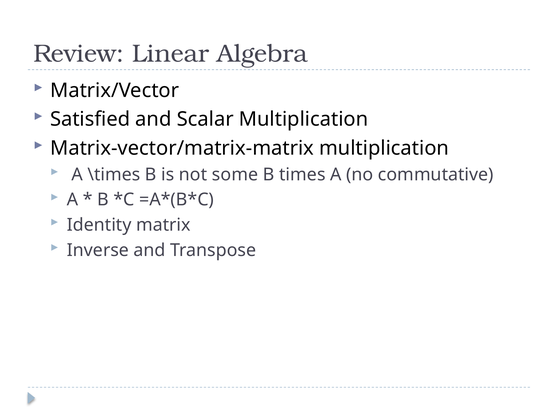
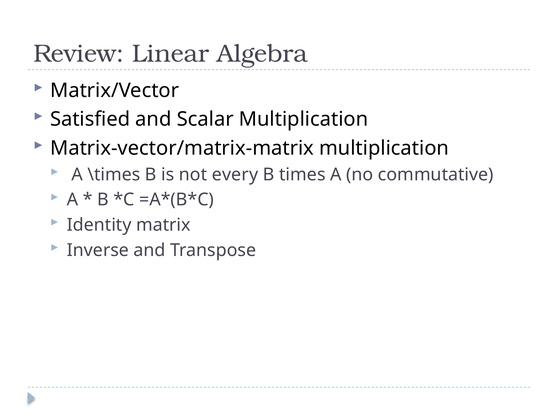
some: some -> every
